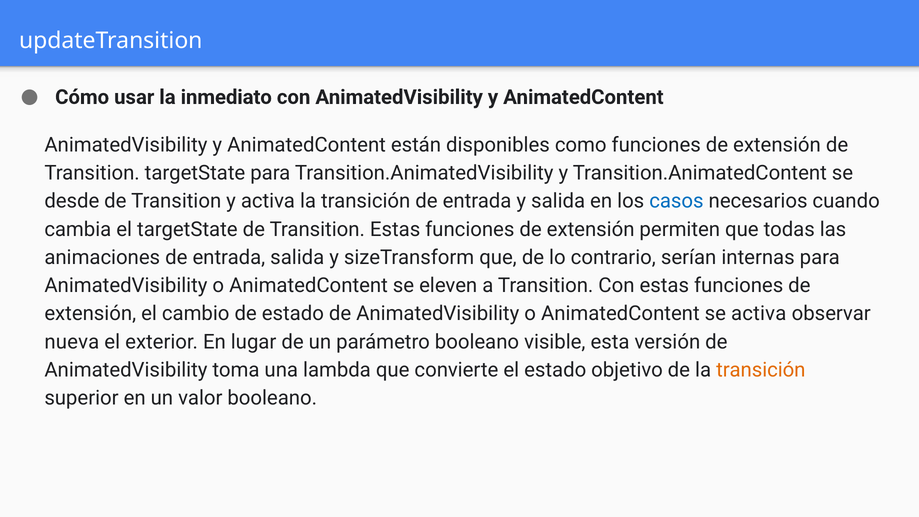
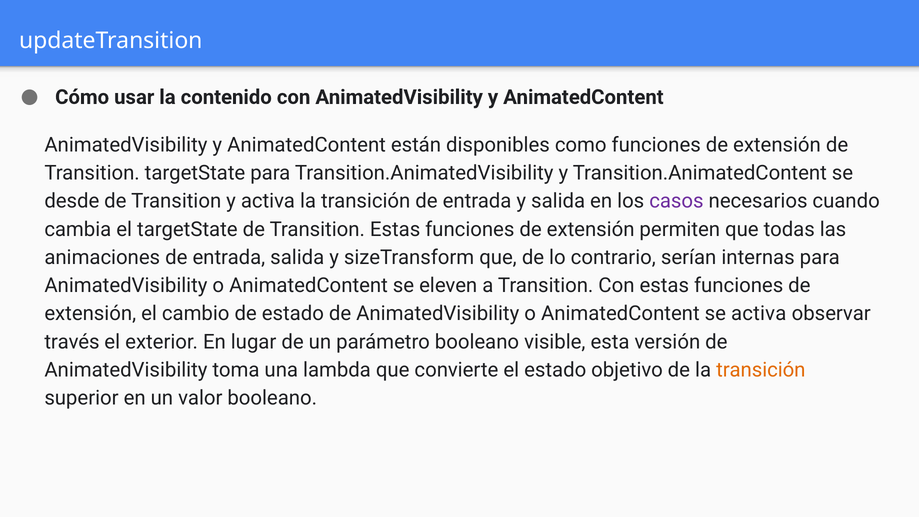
inmediato: inmediato -> contenido
casos colour: blue -> purple
nueva: nueva -> través
